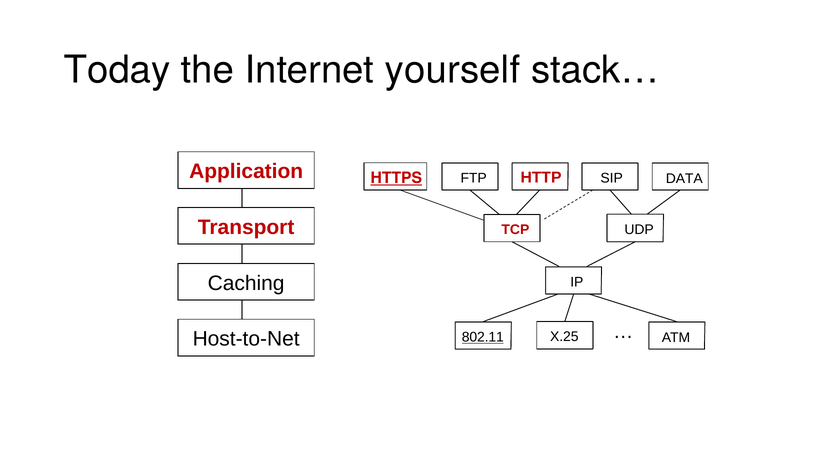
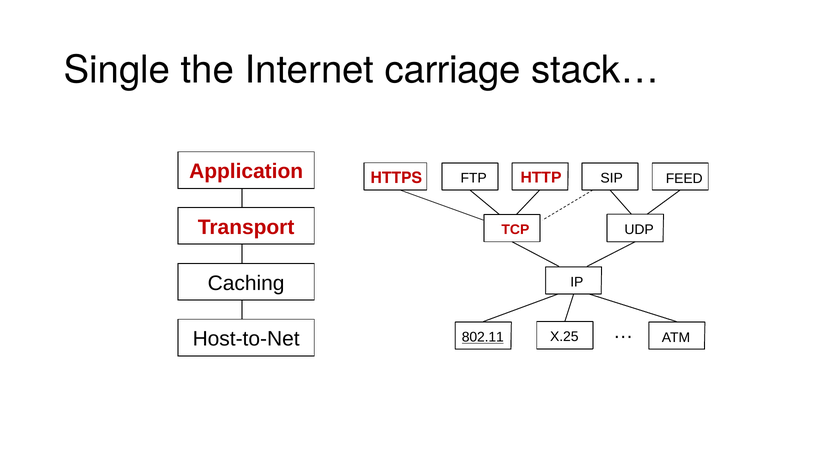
Today: Today -> Single
yourself: yourself -> carriage
DATA: DATA -> FEED
HTTPS underline: present -> none
